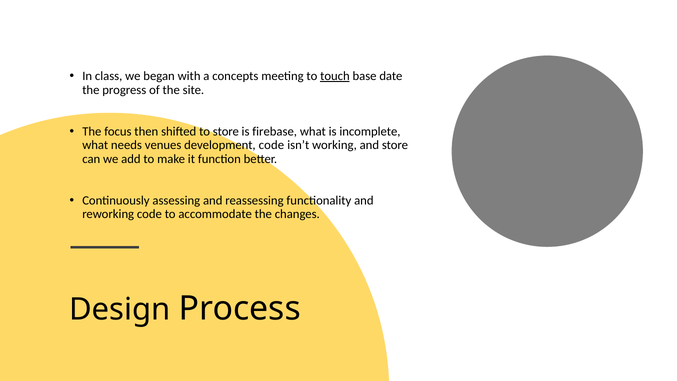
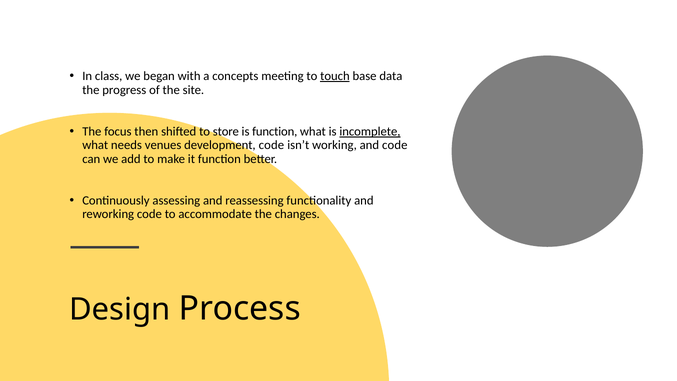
date: date -> data
is firebase: firebase -> function
incomplete underline: none -> present
and store: store -> code
